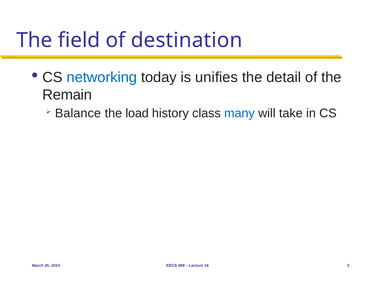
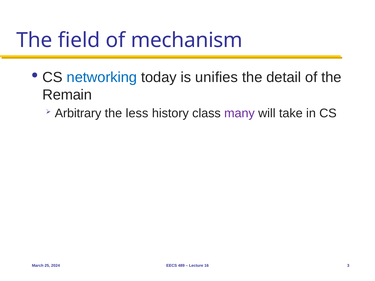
destination: destination -> mechanism
Balance: Balance -> Arbitrary
load: load -> less
many colour: blue -> purple
